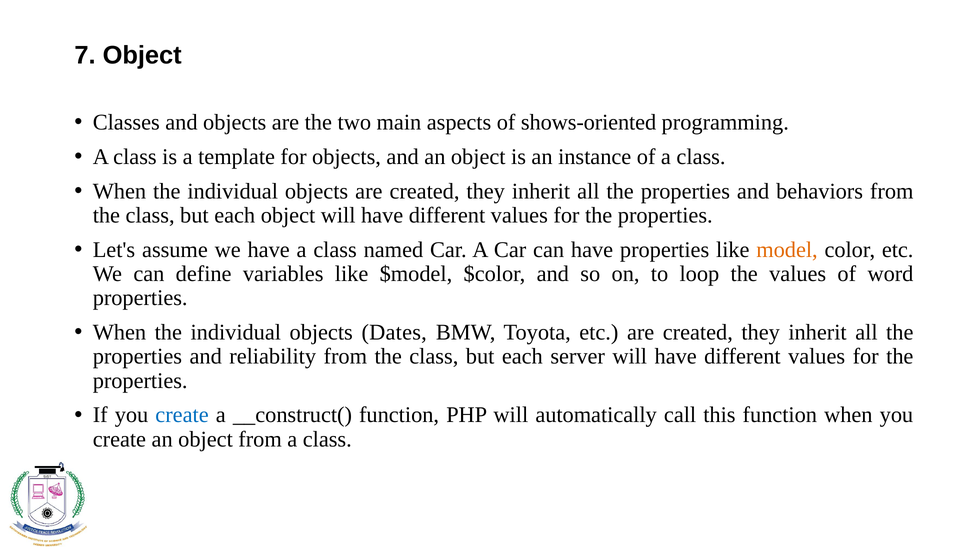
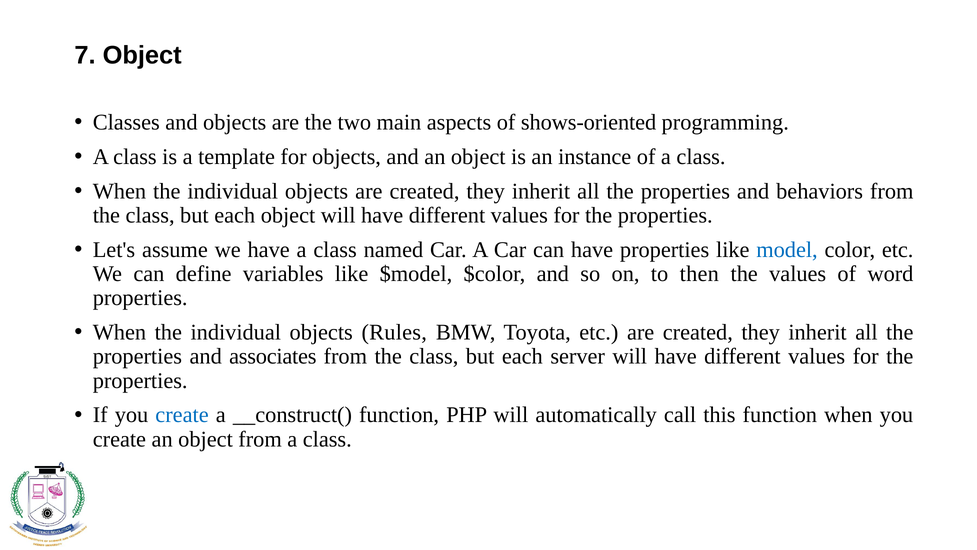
model colour: orange -> blue
loop: loop -> then
Dates: Dates -> Rules
reliability: reliability -> associates
